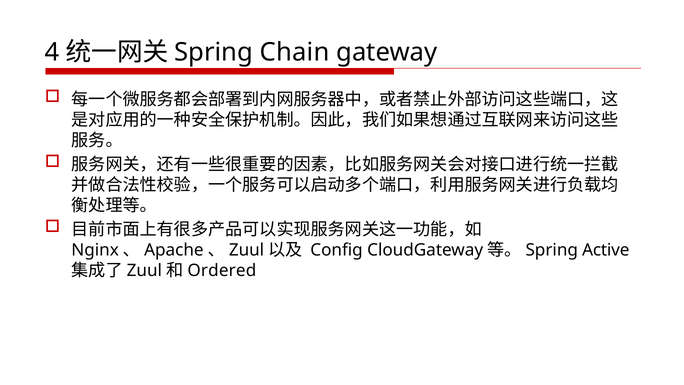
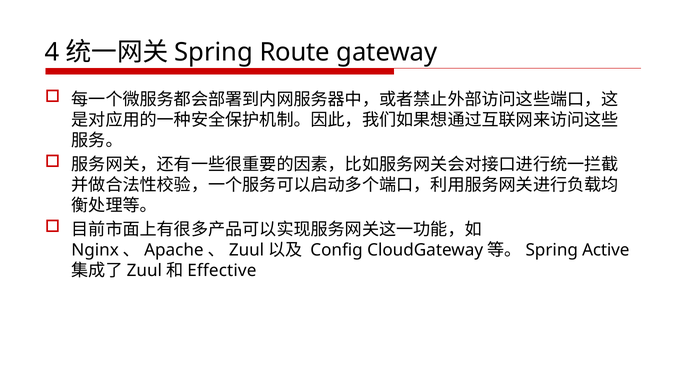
Chain: Chain -> Route
Ordered: Ordered -> Effective
